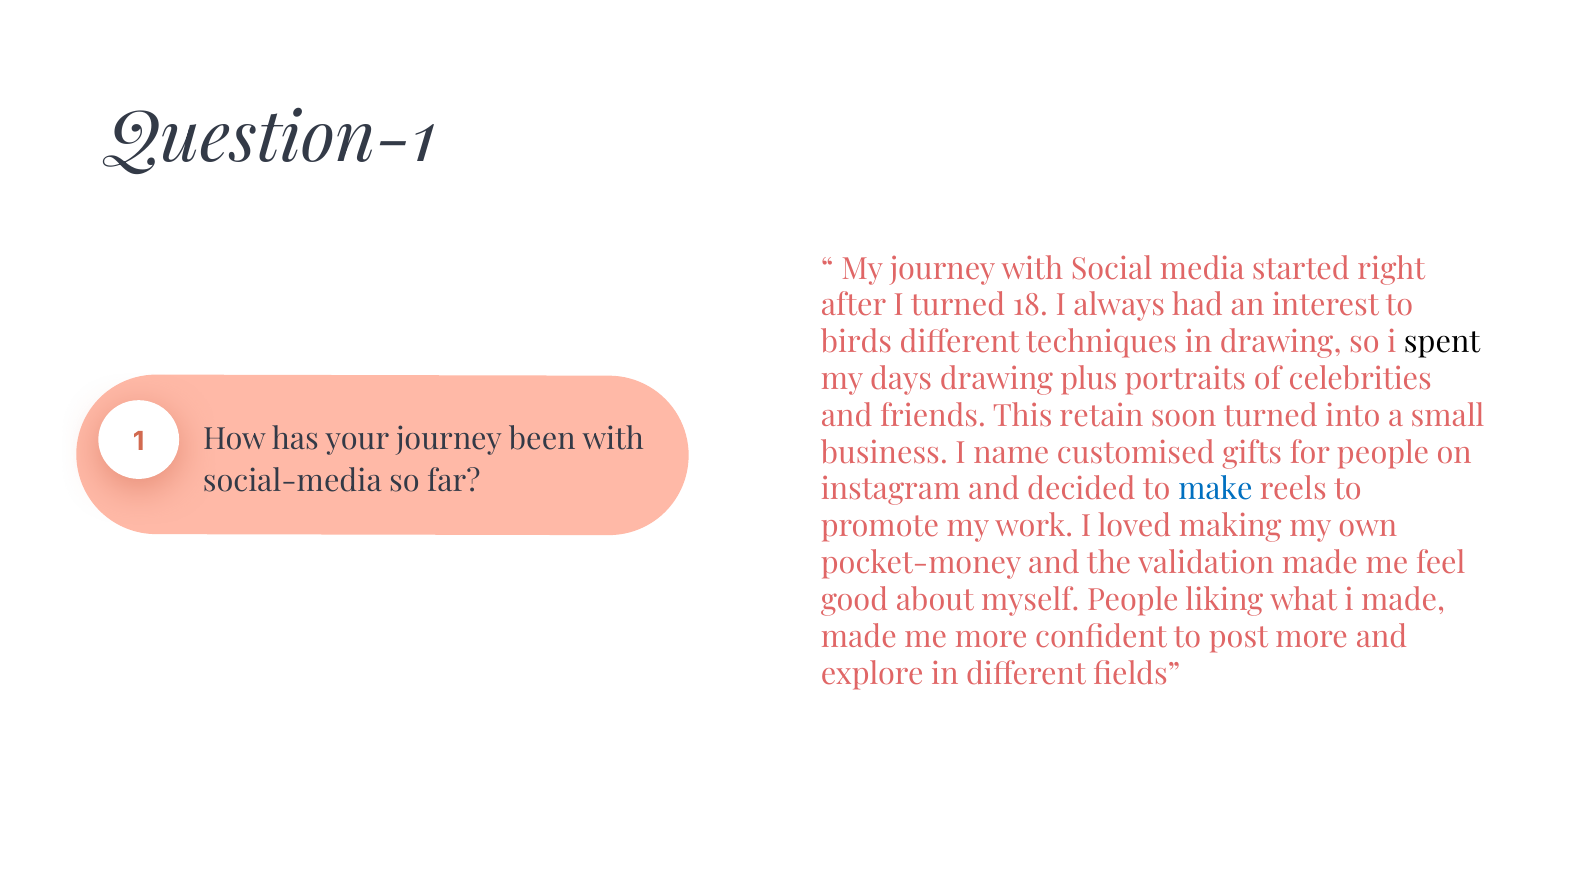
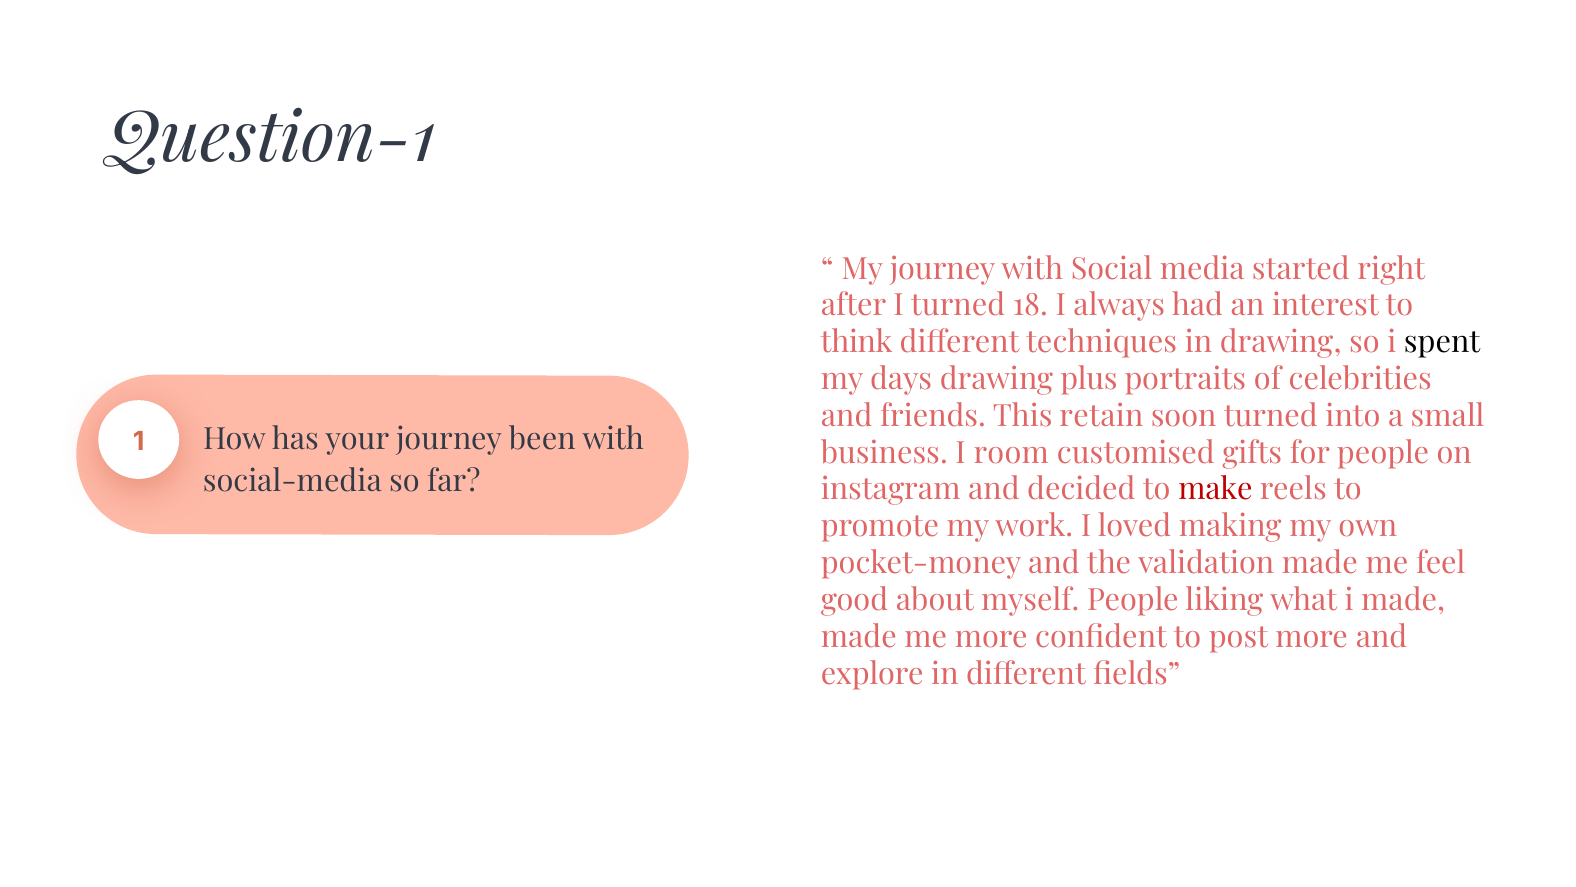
birds: birds -> think
name: name -> room
make colour: blue -> red
